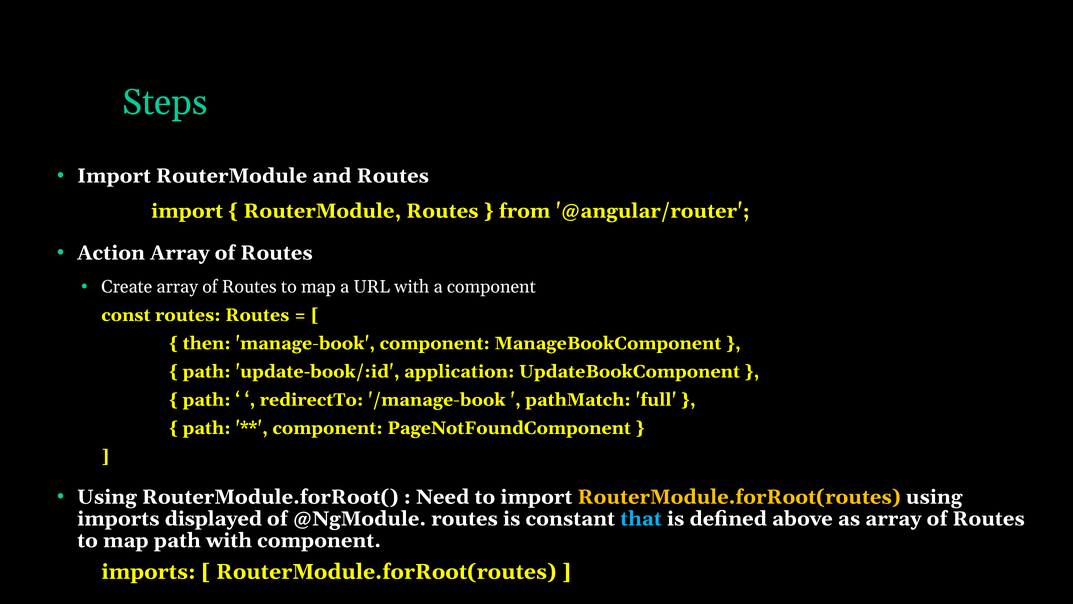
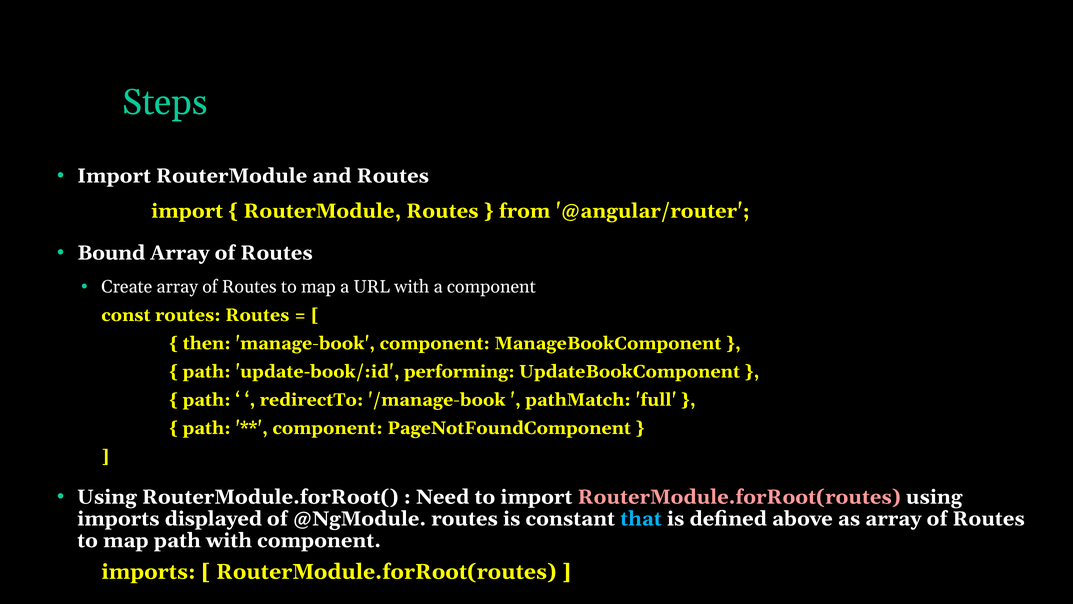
Action: Action -> Bound
application: application -> performing
RouterModule.forRoot(routes at (739, 497) colour: yellow -> pink
